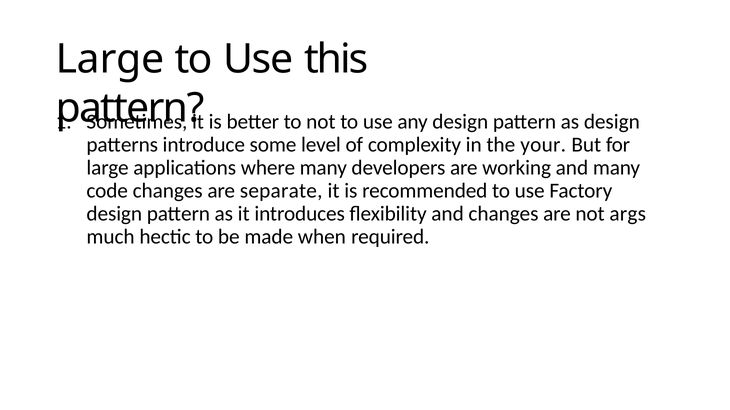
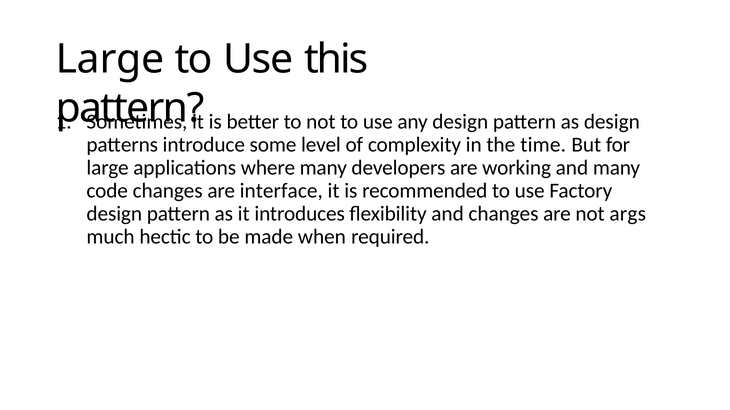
your: your -> time
separate: separate -> interface
